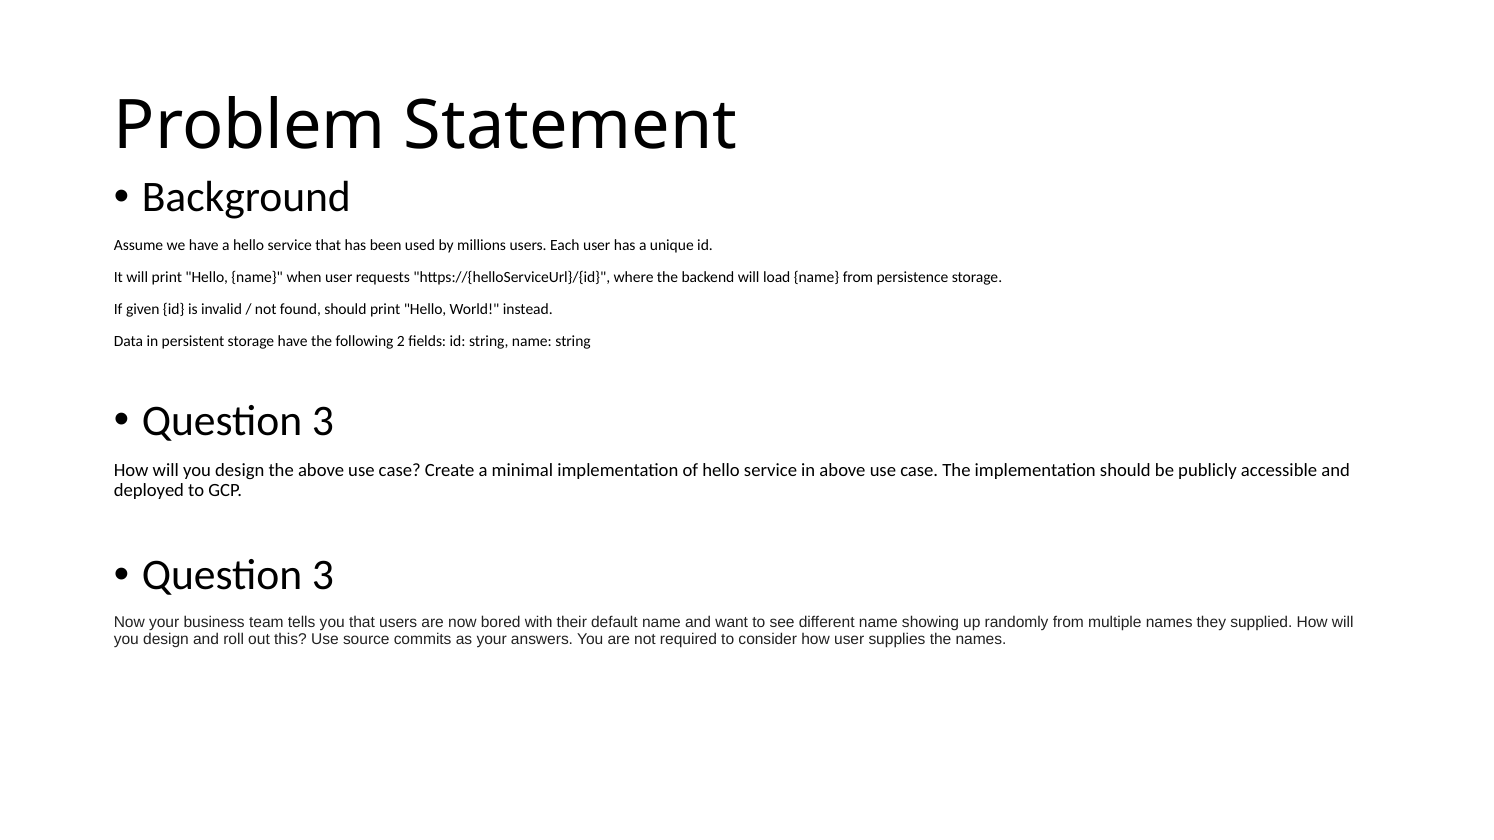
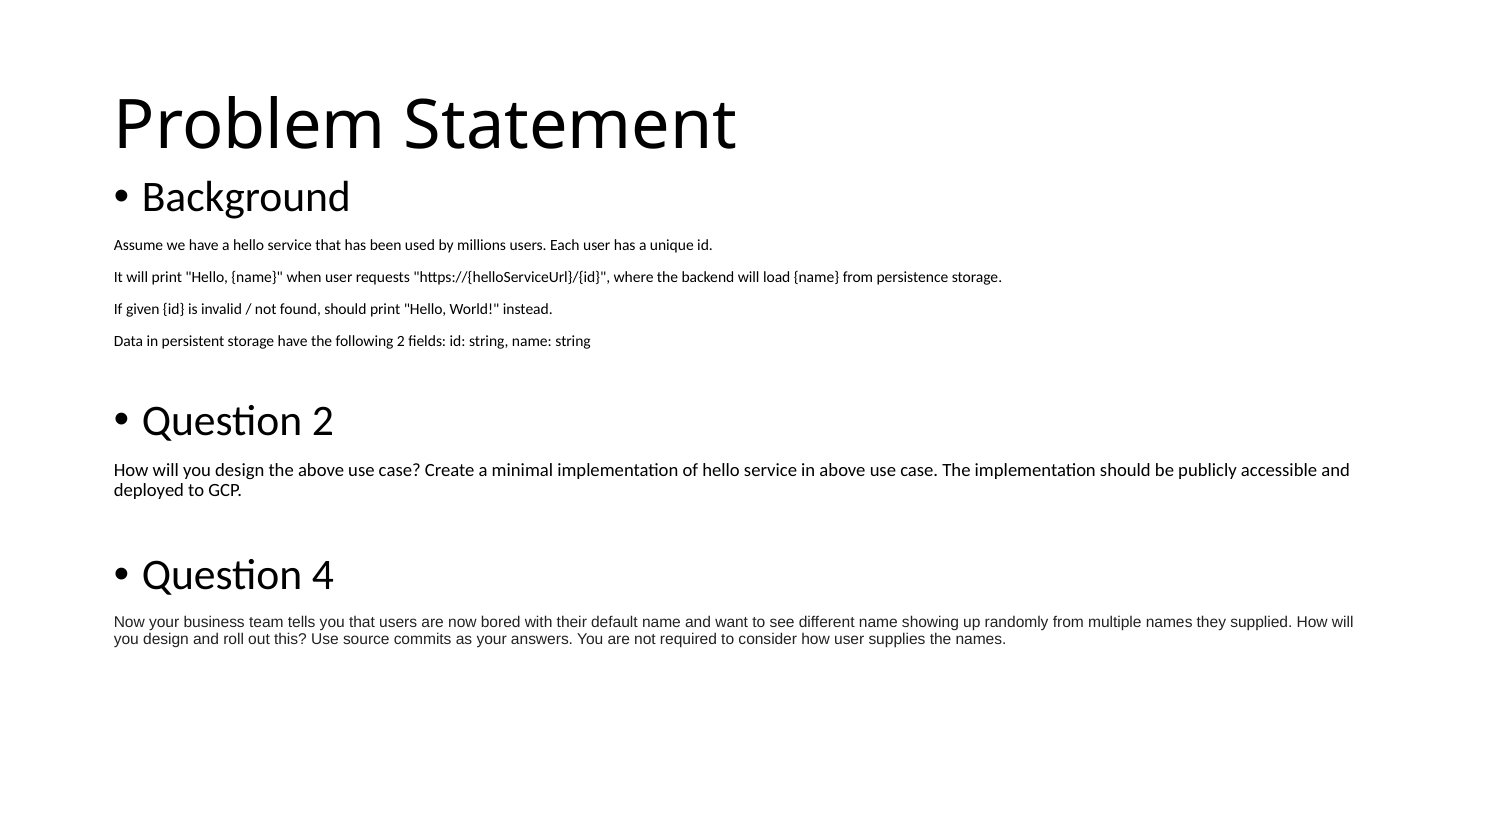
3 at (323, 421): 3 -> 2
3 at (323, 576): 3 -> 4
